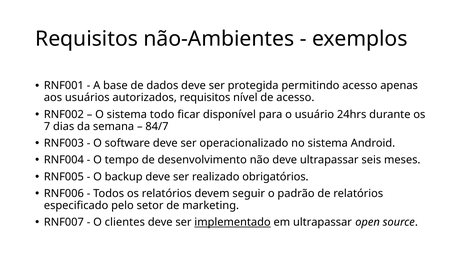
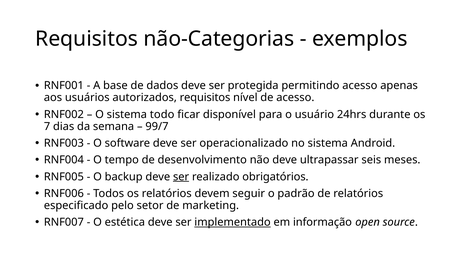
não-Ambientes: não-Ambientes -> não-Categorias
84/7: 84/7 -> 99/7
ser at (181, 177) underline: none -> present
clientes: clientes -> estética
em ultrapassar: ultrapassar -> informação
